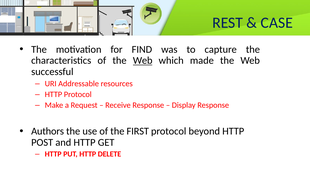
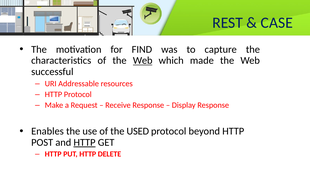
Authors: Authors -> Enables
FIRST: FIRST -> USED
HTTP at (85, 142) underline: none -> present
